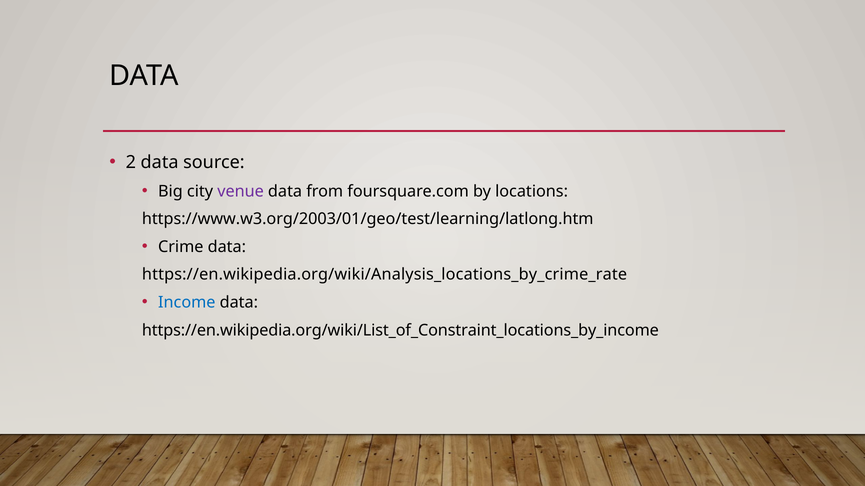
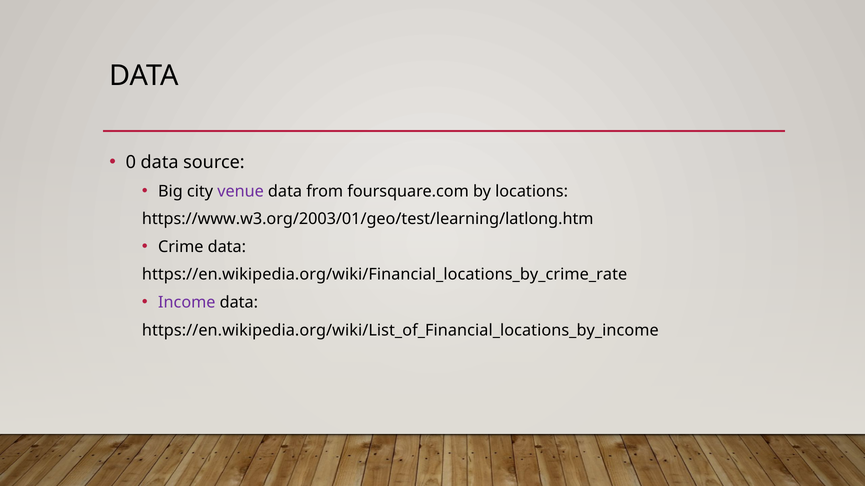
2: 2 -> 0
https://en.wikipedia.org/wiki/Analysis_locations_by_crime_rate: https://en.wikipedia.org/wiki/Analysis_locations_by_crime_rate -> https://en.wikipedia.org/wiki/Financial_locations_by_crime_rate
Income colour: blue -> purple
https://en.wikipedia.org/wiki/List_of_Constraint_locations_by_income: https://en.wikipedia.org/wiki/List_of_Constraint_locations_by_income -> https://en.wikipedia.org/wiki/List_of_Financial_locations_by_income
